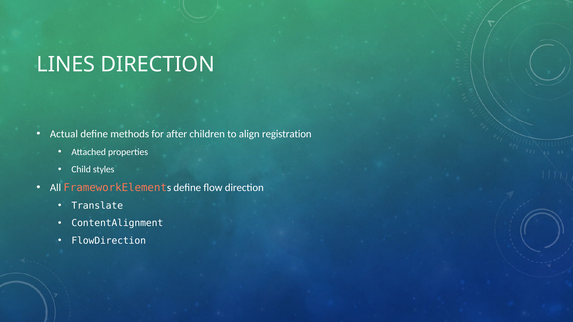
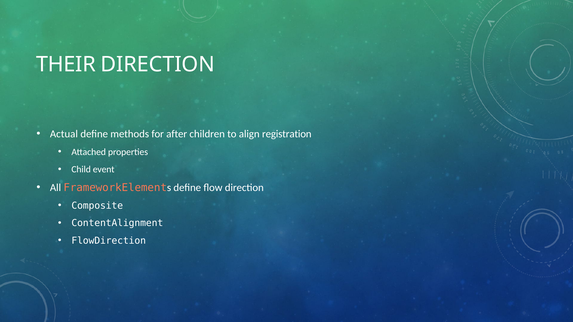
LINES: LINES -> THEIR
styles: styles -> event
Translate: Translate -> Composite
